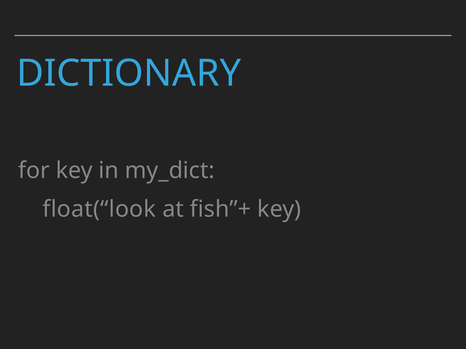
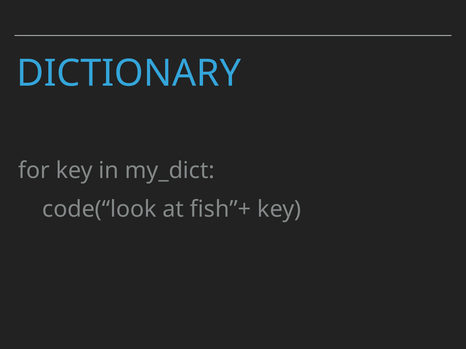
float(“look: float(“look -> code(“look
